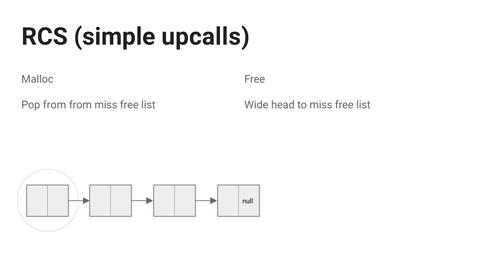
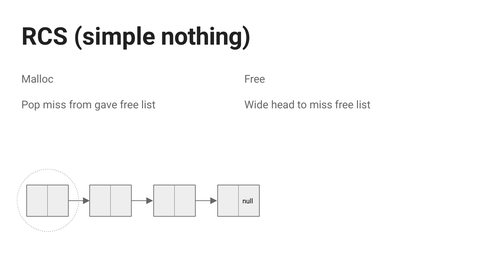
upcalls: upcalls -> nothing
Pop from: from -> miss
from miss: miss -> gave
